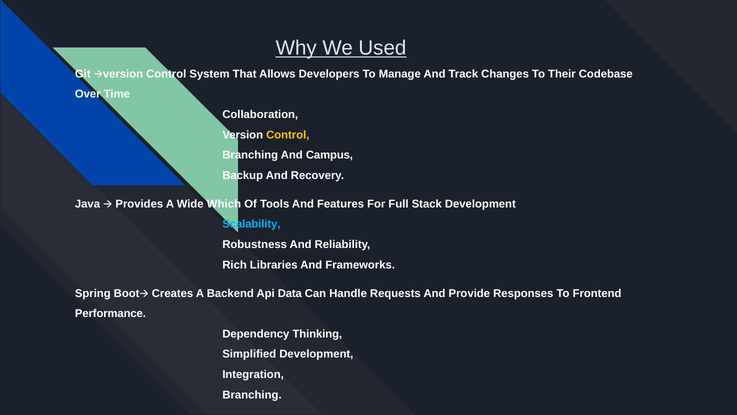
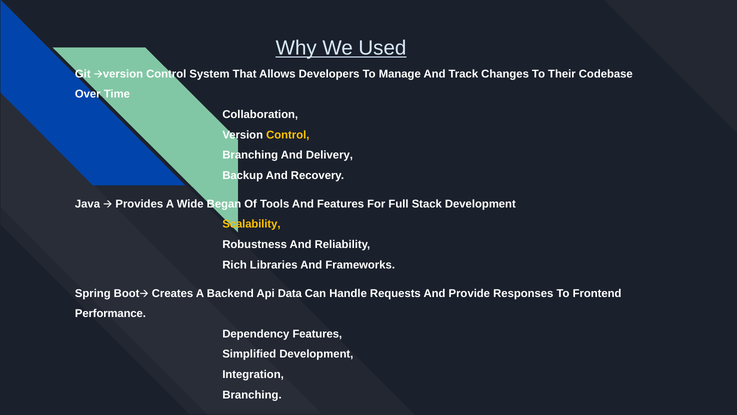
Campus: Campus -> Delivery
Which: Which -> Began
Scalability colour: light blue -> yellow
Dependency Thinking: Thinking -> Features
